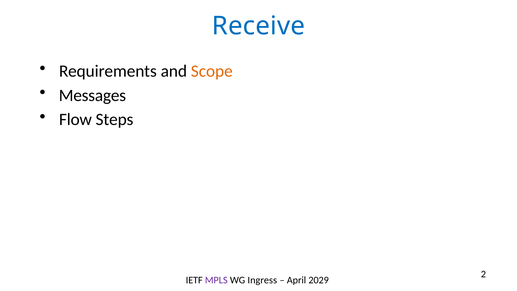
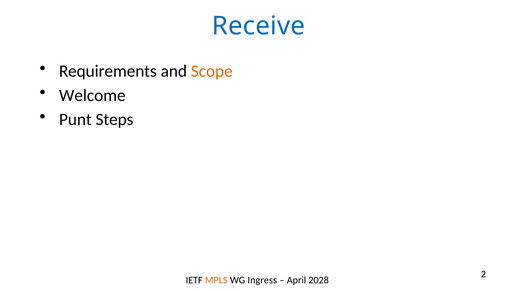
Messages: Messages -> Welcome
Flow: Flow -> Punt
MPLS colour: purple -> orange
2029: 2029 -> 2028
